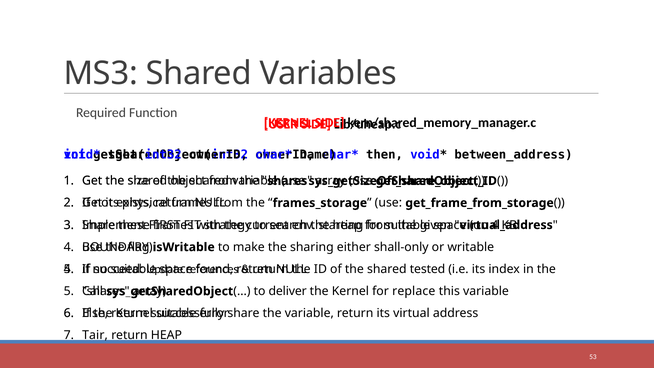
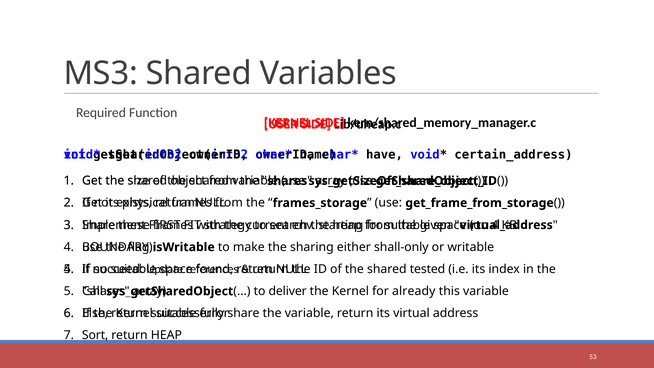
then: then -> have
between_address: between_address -> certain_address
replace: replace -> already
Tair: Tair -> Sort
